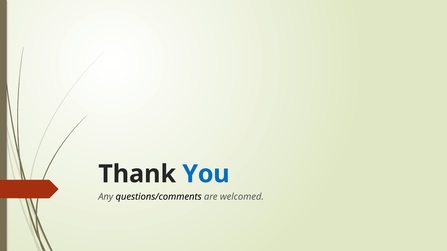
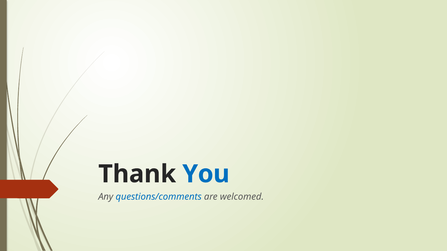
questions/comments colour: black -> blue
